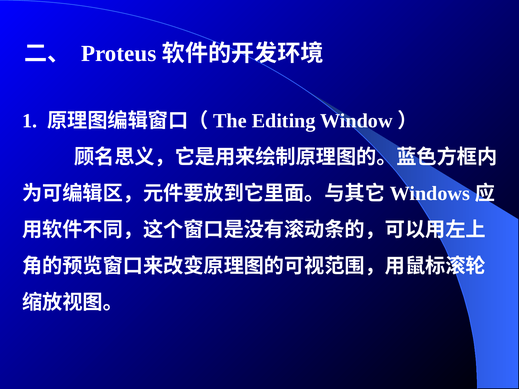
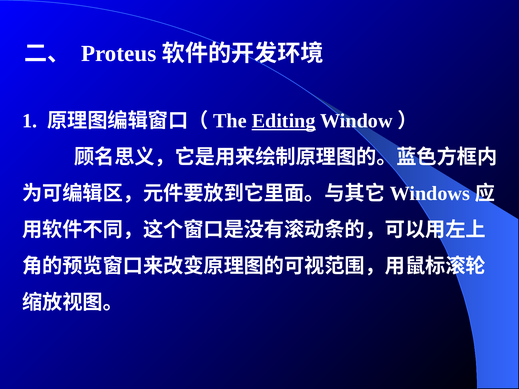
Editing underline: none -> present
